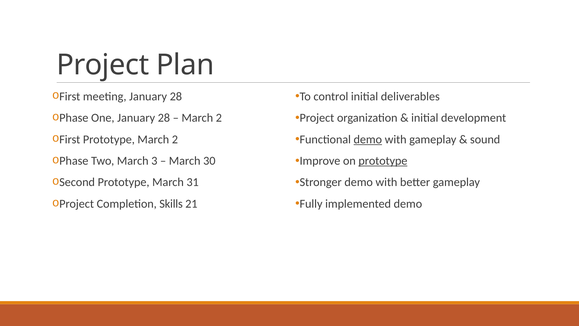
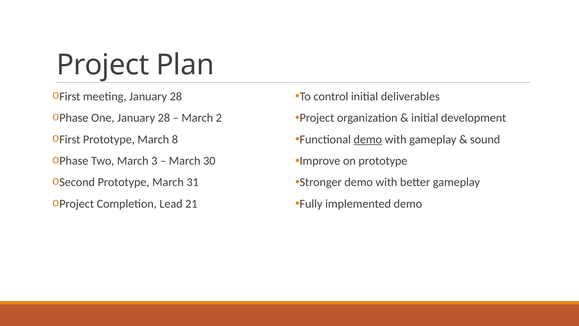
Prototype March 2: 2 -> 8
prototype at (383, 161) underline: present -> none
Skills: Skills -> Lead
